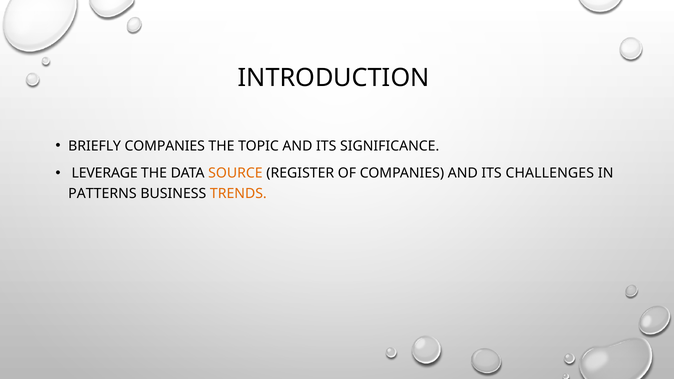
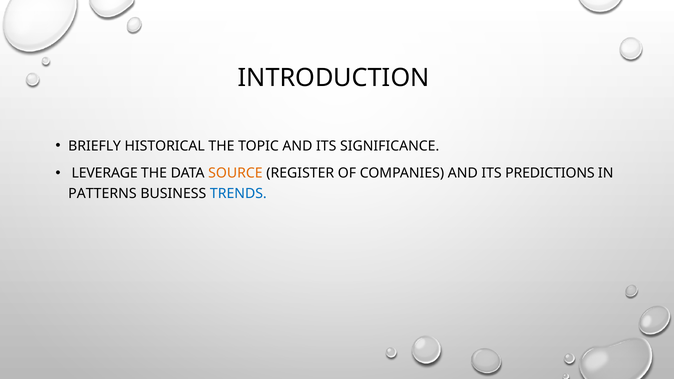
BRIEFLY COMPANIES: COMPANIES -> HISTORICAL
CHALLENGES: CHALLENGES -> PREDICTIONS
TRENDS colour: orange -> blue
